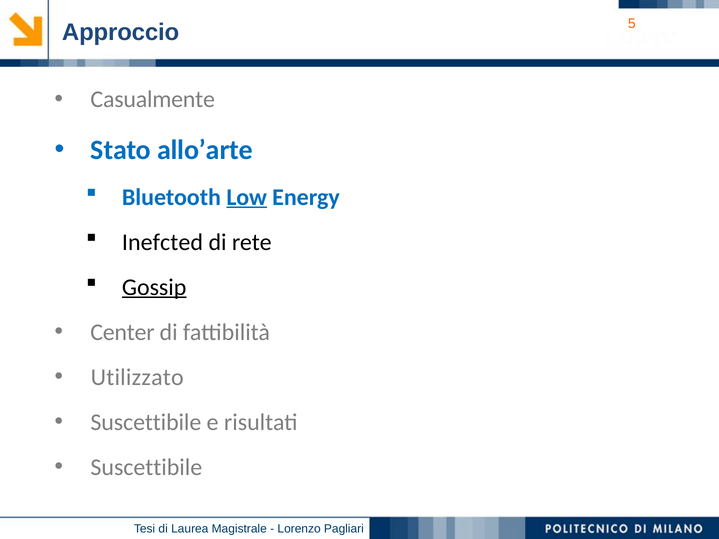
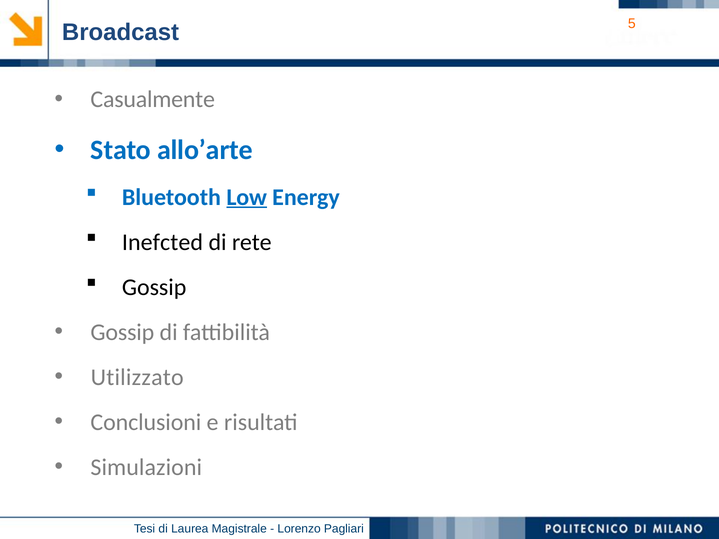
Approccio: Approccio -> Broadcast
Gossip at (154, 287) underline: present -> none
Center at (122, 332): Center -> Gossip
Suscettibile at (146, 422): Suscettibile -> Conclusioni
Suscettibile at (146, 467): Suscettibile -> Simulazioni
